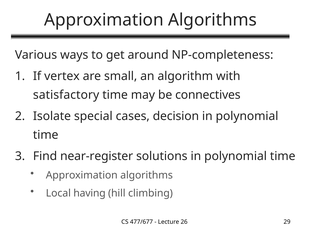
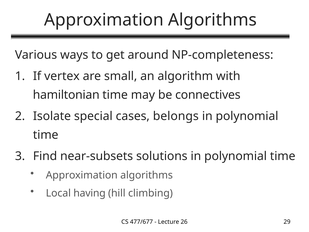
satisfactory: satisfactory -> hamiltonian
decision: decision -> belongs
near-register: near-register -> near-subsets
